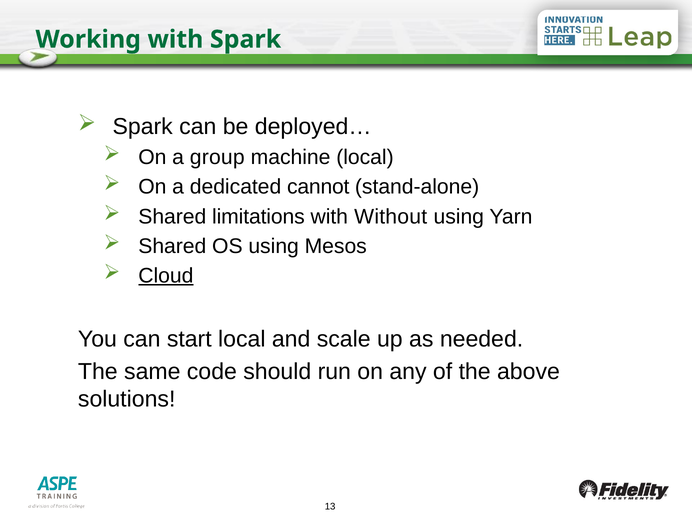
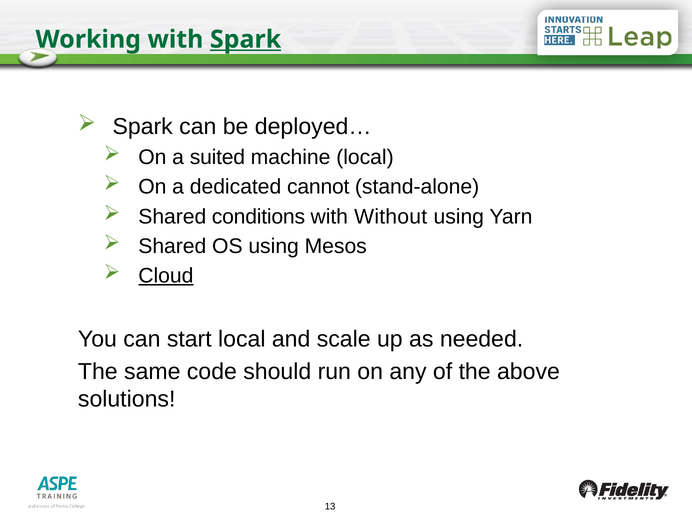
Spark at (246, 39) underline: none -> present
group: group -> suited
limitations: limitations -> conditions
